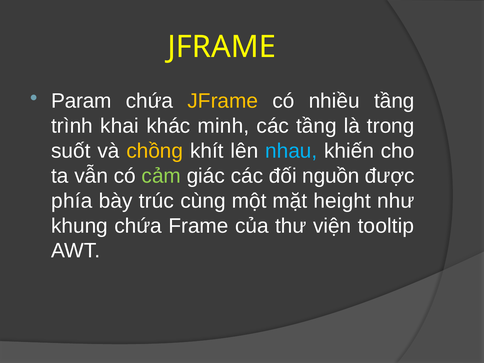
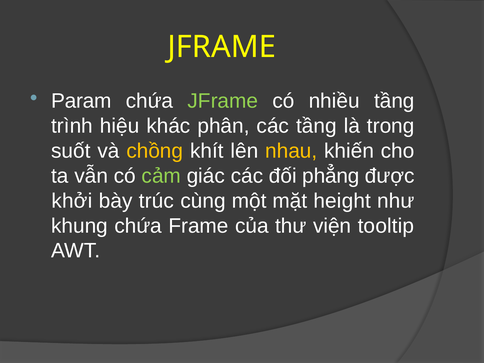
JFrame at (223, 101) colour: yellow -> light green
khai: khai -> hiệu
minh: minh -> phân
nhau colour: light blue -> yellow
nguồn: nguồn -> phẳng
phía: phía -> khởi
